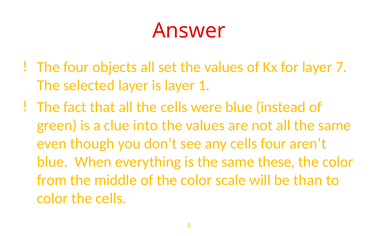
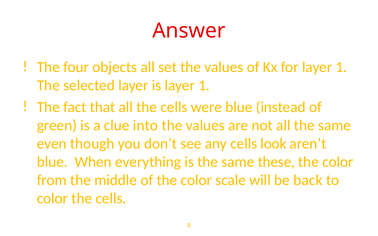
for layer 7: 7 -> 1
cells four: four -> look
than: than -> back
